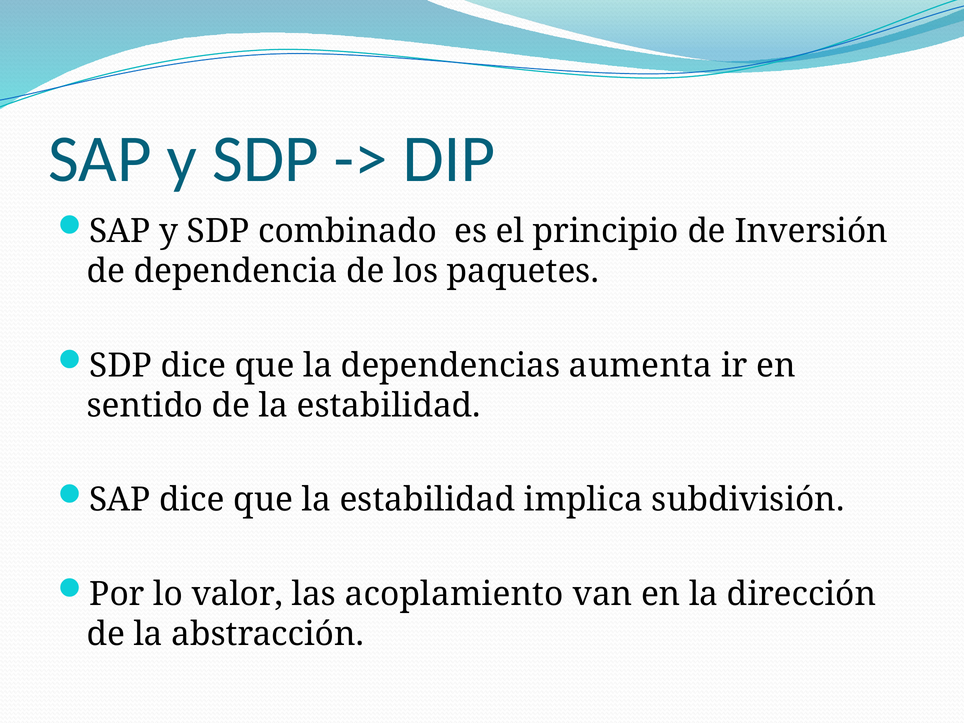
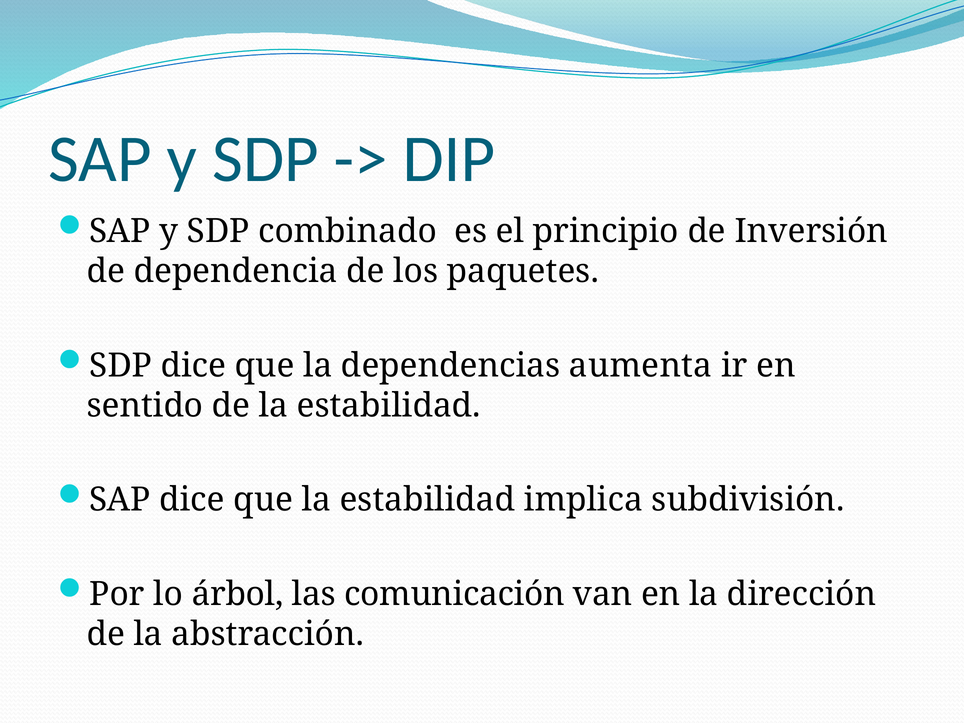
valor: valor -> árbol
acoplamiento: acoplamiento -> comunicación
